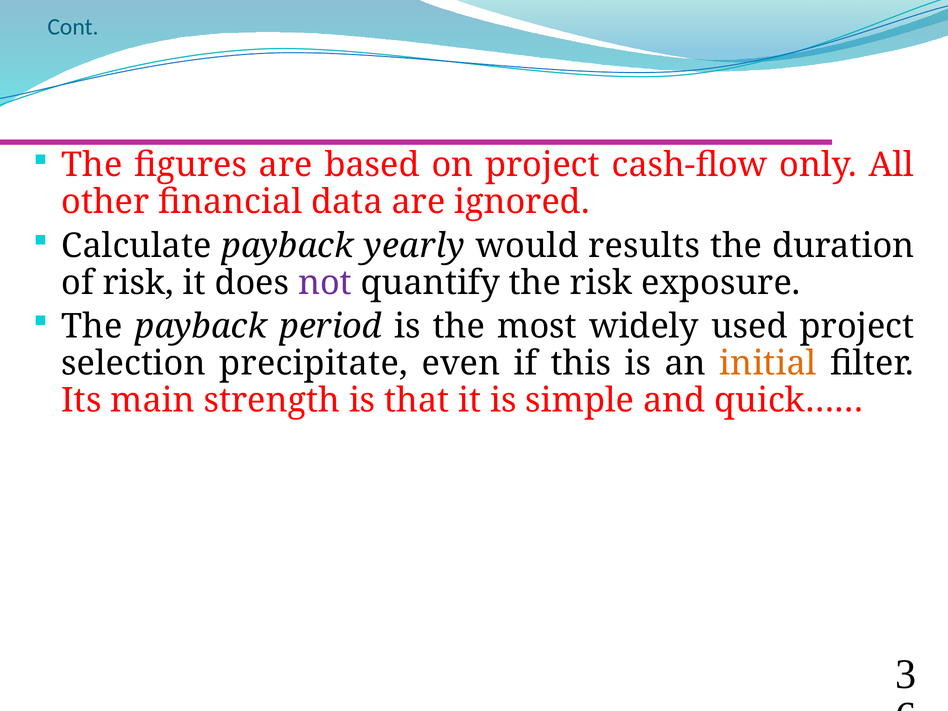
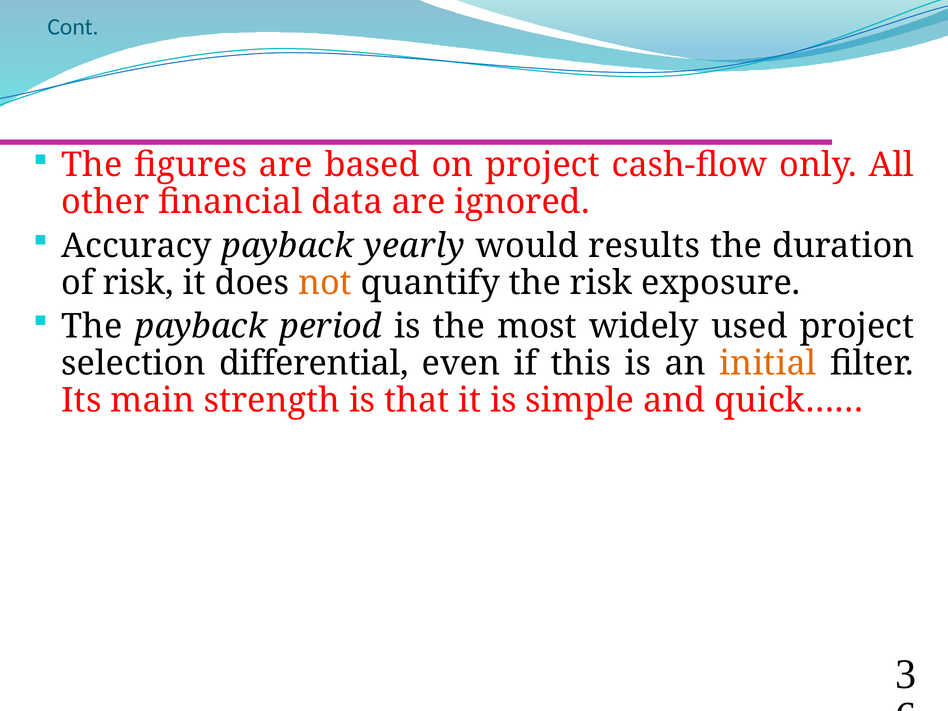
Calculate: Calculate -> Accuracy
not colour: purple -> orange
precipitate: precipitate -> differential
